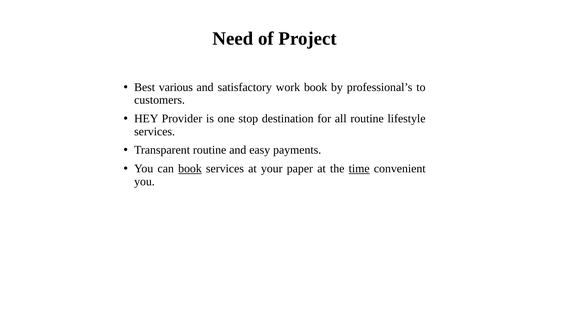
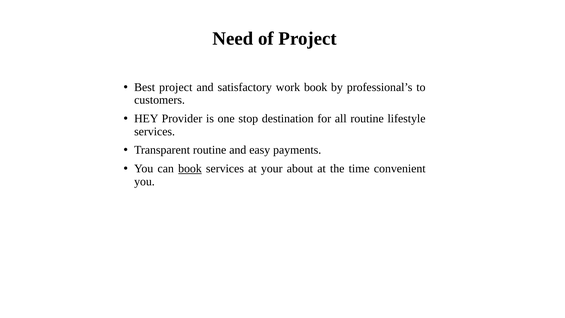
Best various: various -> project
paper: paper -> about
time underline: present -> none
